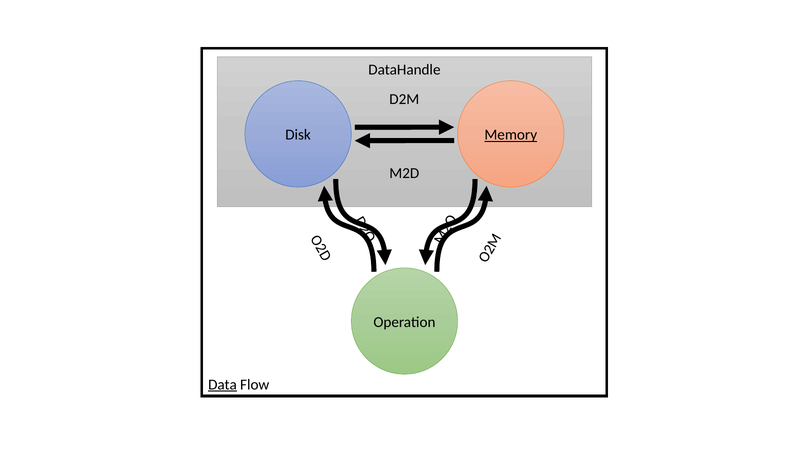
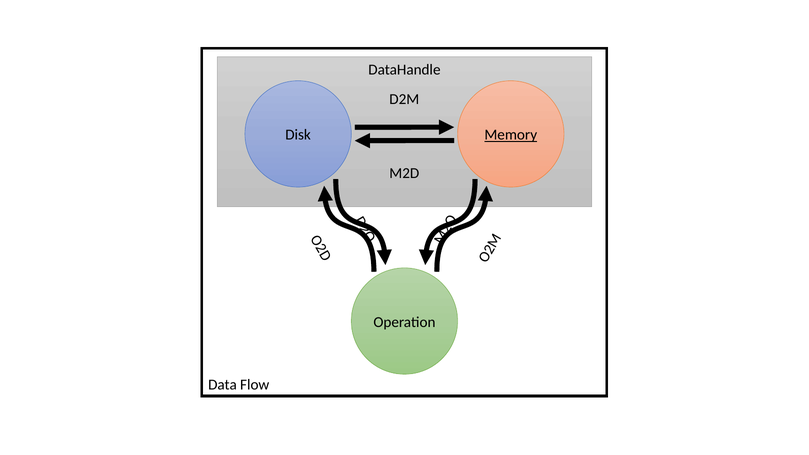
Data underline: present -> none
